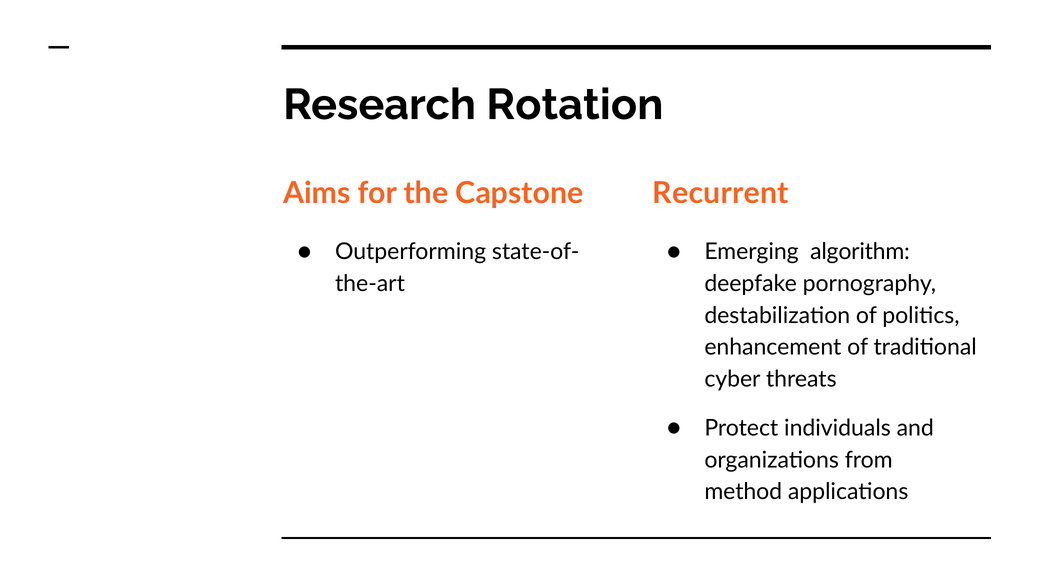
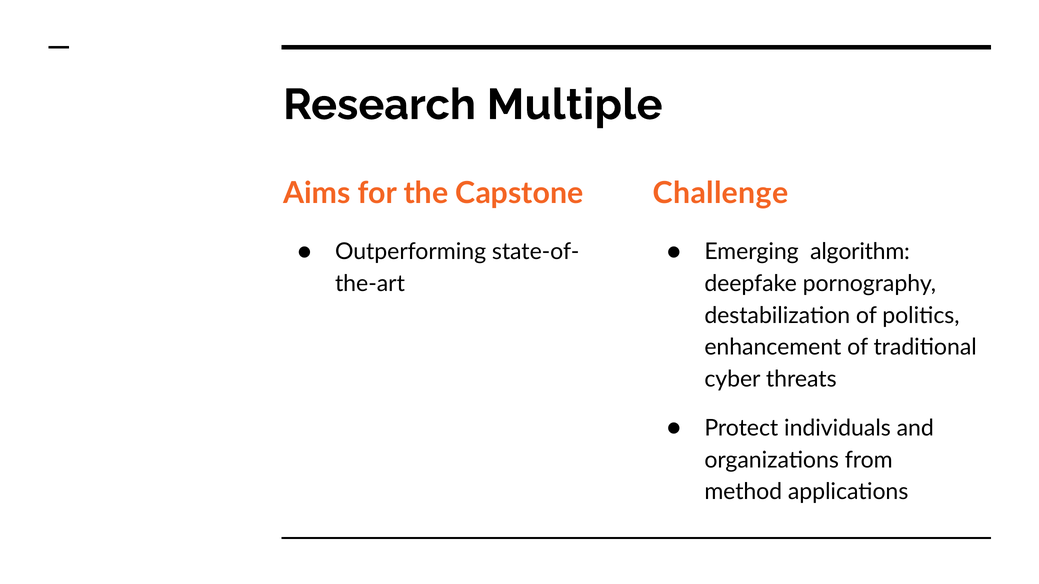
Rotation: Rotation -> Multiple
Recurrent: Recurrent -> Challenge
